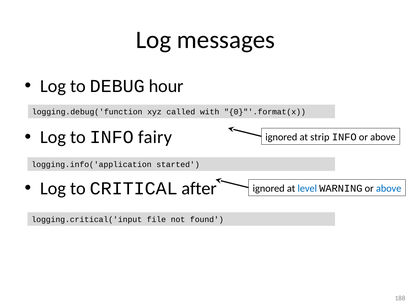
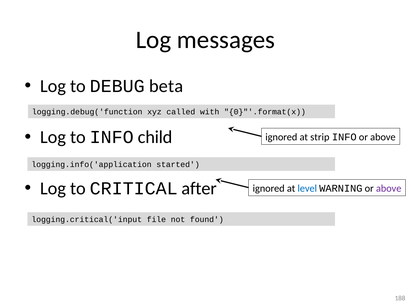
hour: hour -> beta
fairy: fairy -> child
above at (389, 188) colour: blue -> purple
